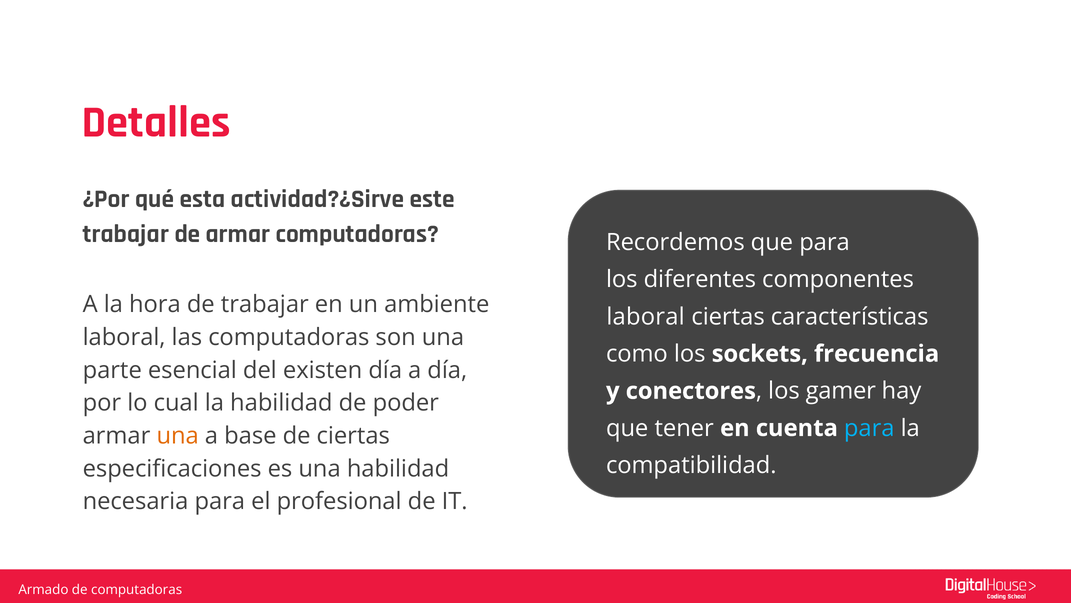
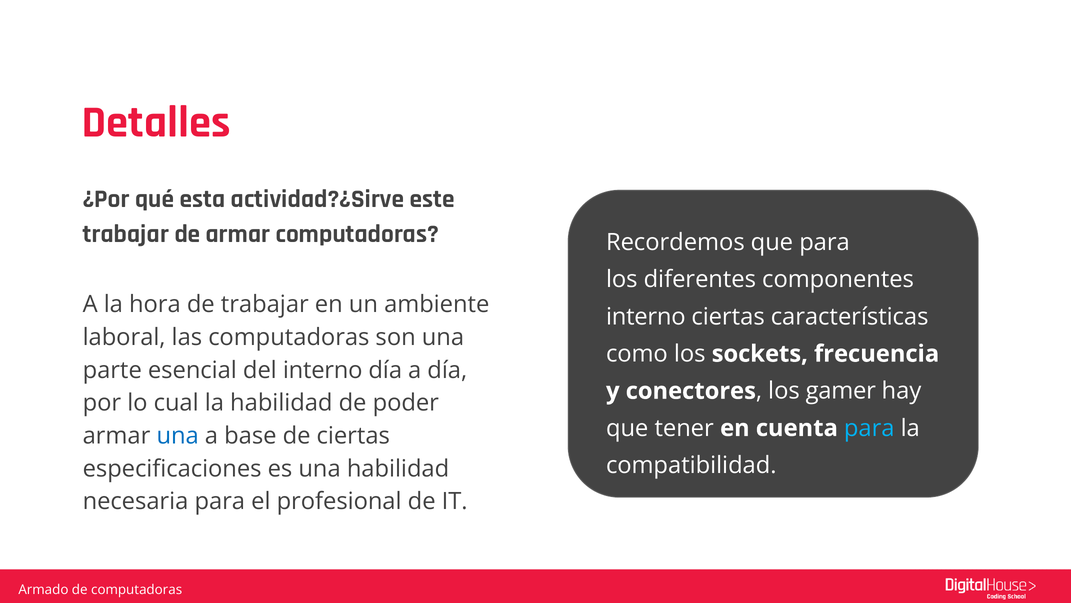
laboral at (646, 316): laboral -> interno
del existen: existen -> interno
una at (178, 436) colour: orange -> blue
